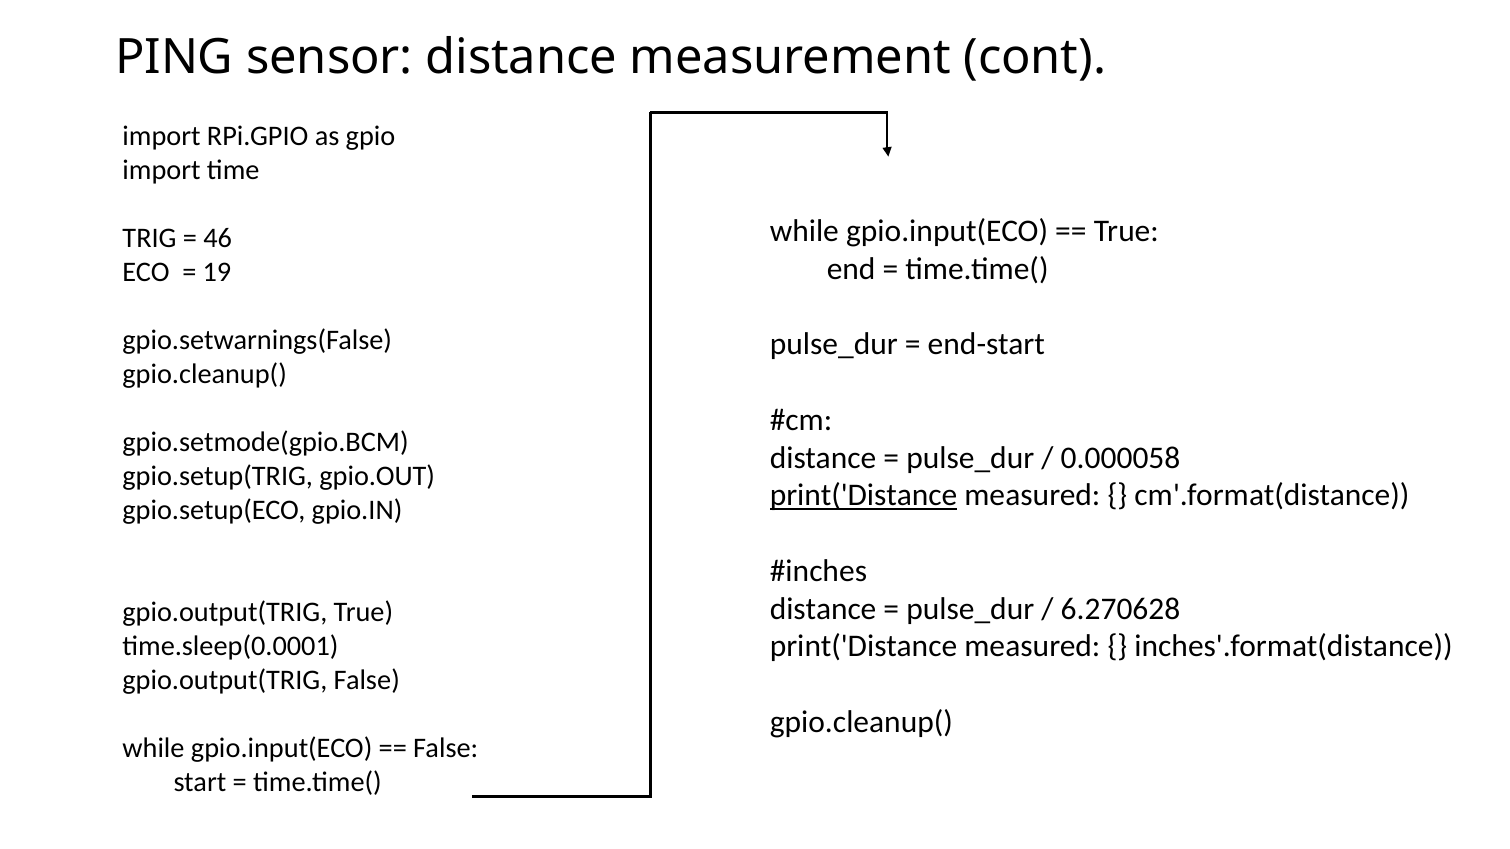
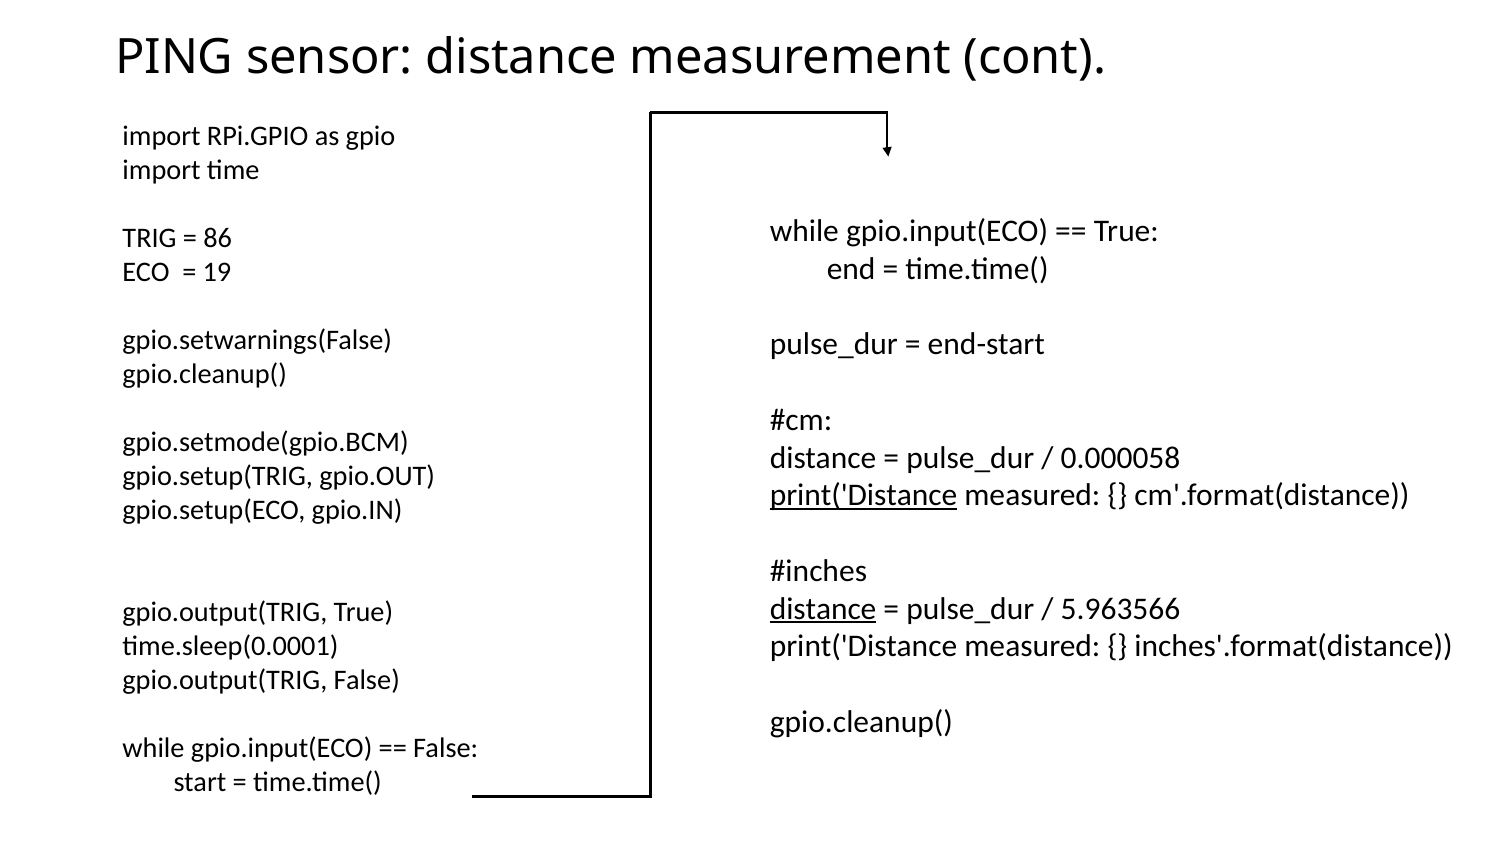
46: 46 -> 86
distance at (823, 609) underline: none -> present
6.270628: 6.270628 -> 5.963566
